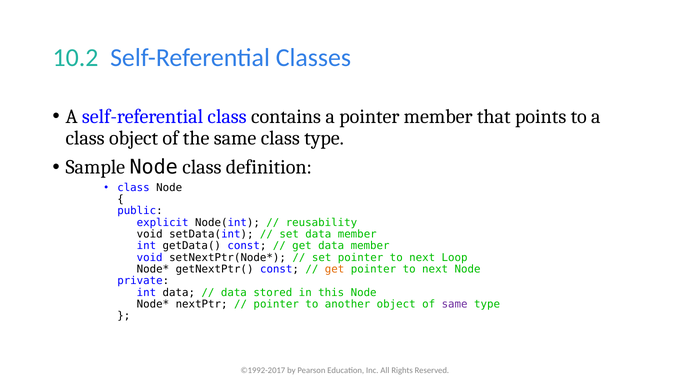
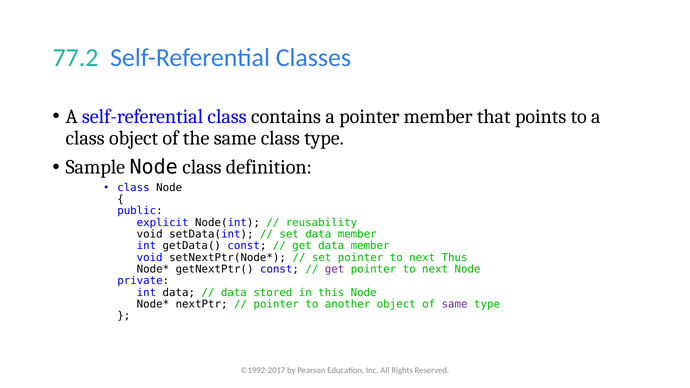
10.2: 10.2 -> 77.2
Loop: Loop -> Thus
get at (335, 269) colour: orange -> purple
